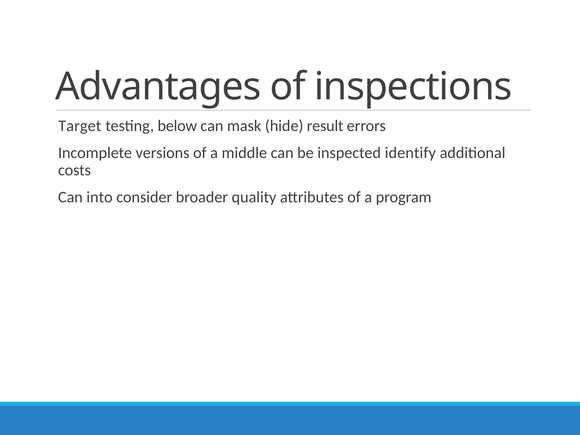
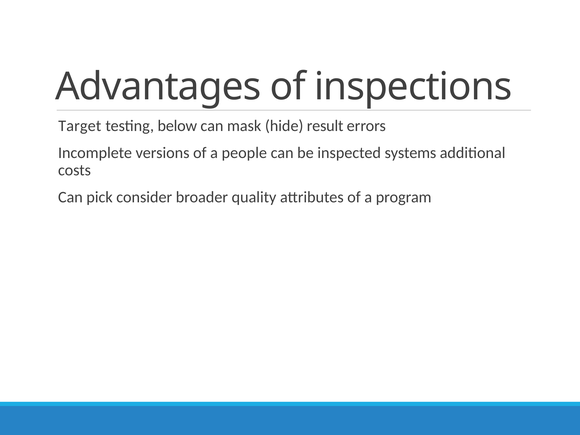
middle: middle -> people
identify: identify -> systems
into: into -> pick
